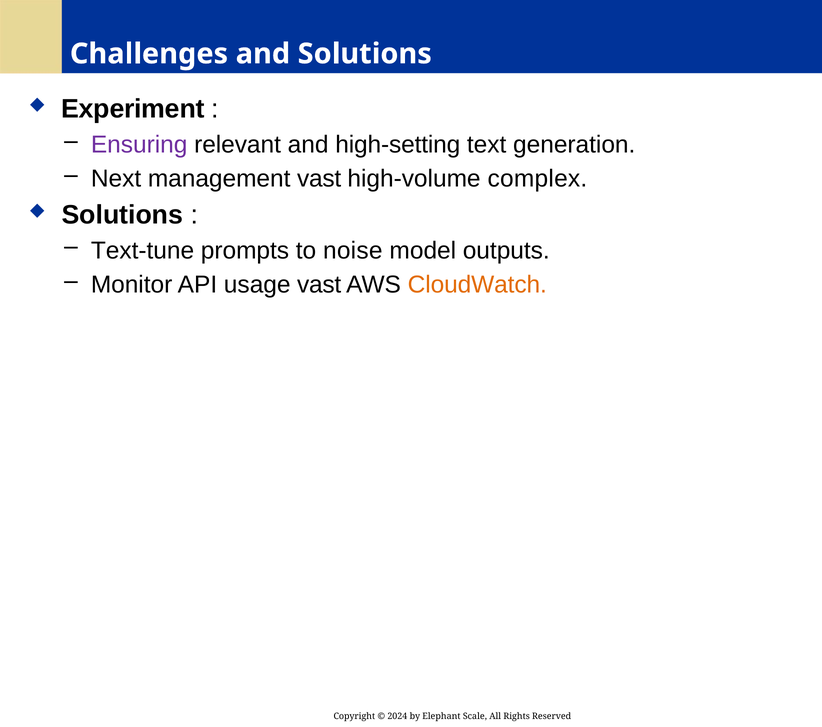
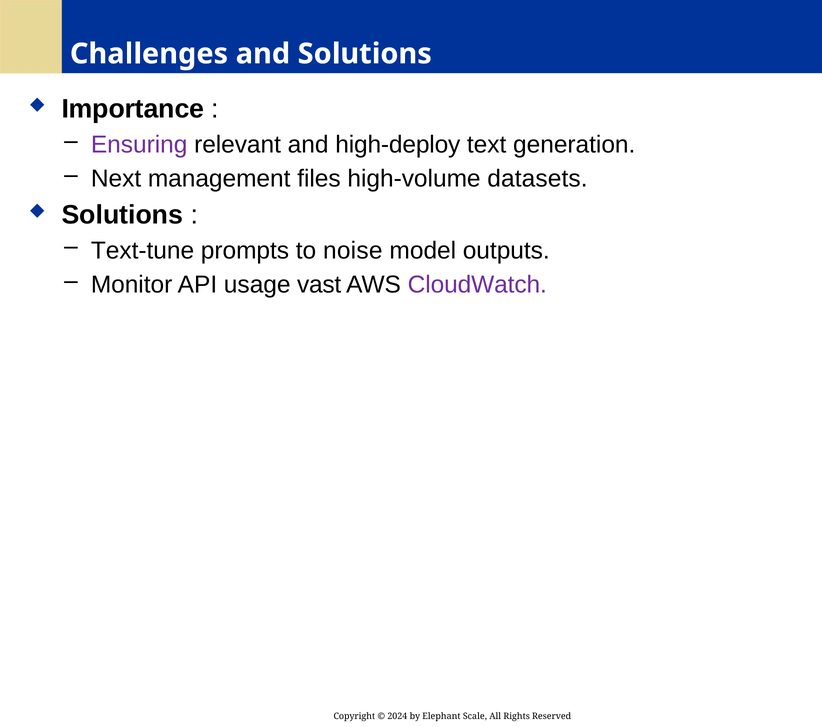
Experiment: Experiment -> Importance
high-setting: high-setting -> high-deploy
management vast: vast -> files
complex: complex -> datasets
CloudWatch colour: orange -> purple
